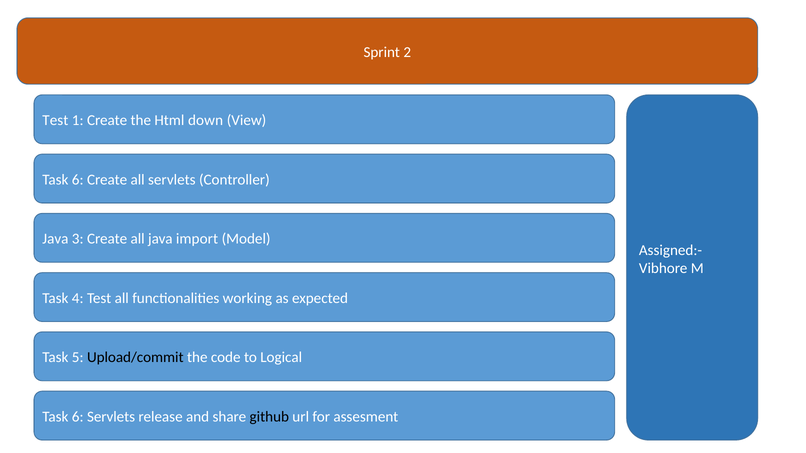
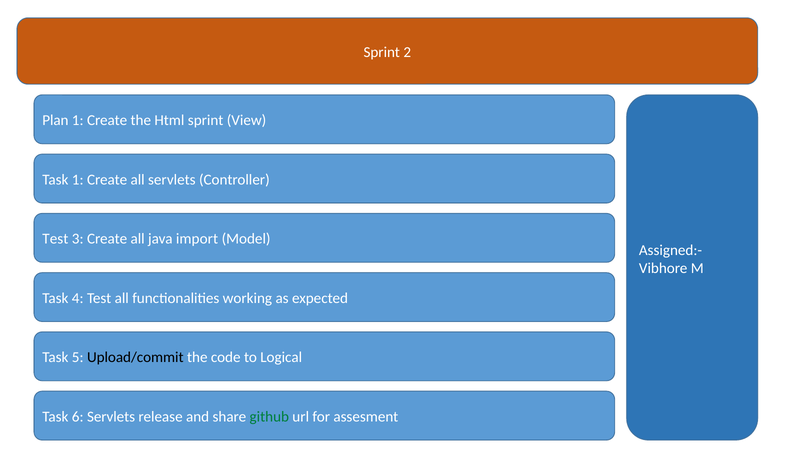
Test at (55, 120): Test -> Plan
Html down: down -> sprint
6 at (78, 180): 6 -> 1
Java at (55, 239): Java -> Test
github colour: black -> green
